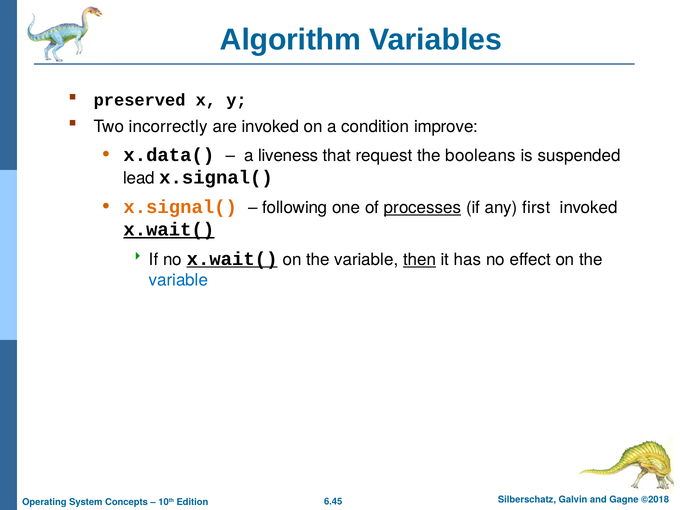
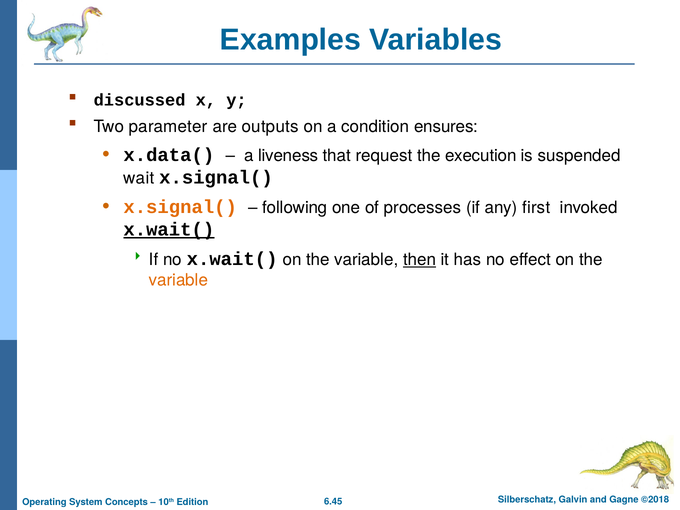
Algorithm: Algorithm -> Examples
preserved: preserved -> discussed
incorrectly: incorrectly -> parameter
are invoked: invoked -> outputs
improve: improve -> ensures
booleans: booleans -> execution
lead: lead -> wait
processes underline: present -> none
x.wait( at (232, 259) underline: present -> none
variable at (178, 280) colour: blue -> orange
